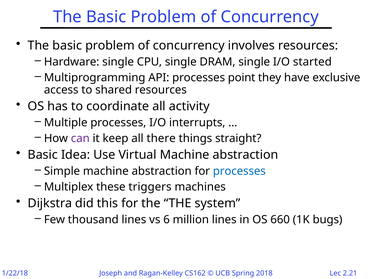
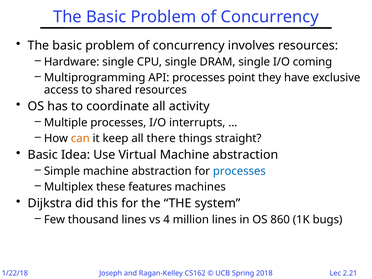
started: started -> coming
can colour: purple -> orange
triggers: triggers -> features
6: 6 -> 4
660: 660 -> 860
